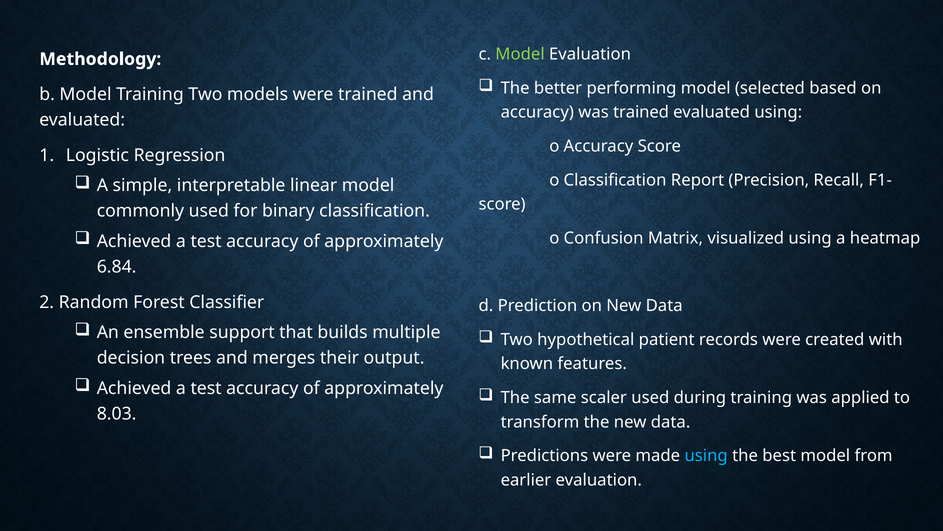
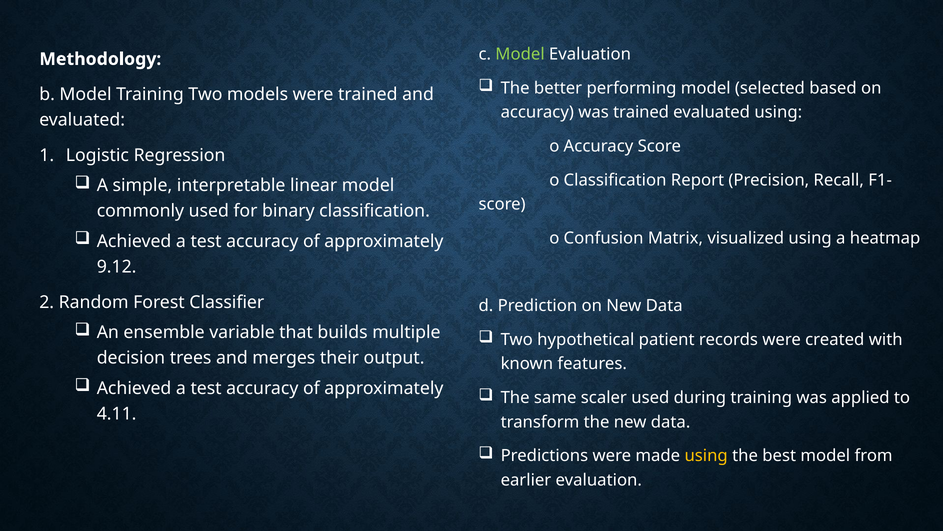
6.84: 6.84 -> 9.12
support: support -> variable
8.03: 8.03 -> 4.11
using at (706, 455) colour: light blue -> yellow
